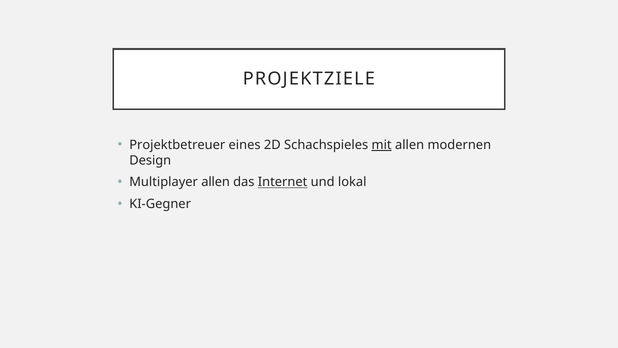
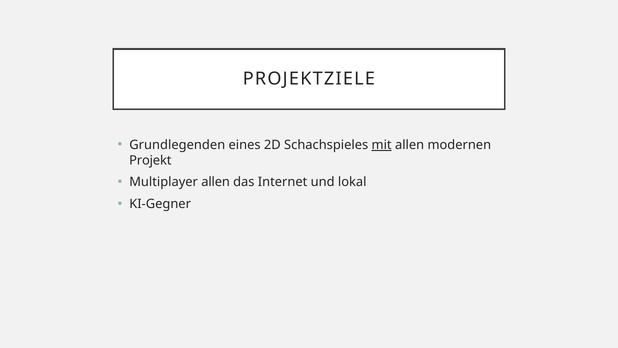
Projektbetreuer: Projektbetreuer -> Grundlegenden
Design: Design -> Projekt
Internet underline: present -> none
